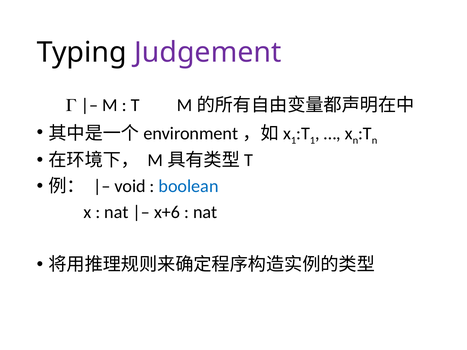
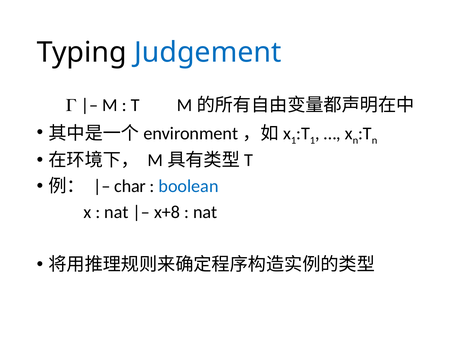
Judgement colour: purple -> blue
void: void -> char
x+6: x+6 -> x+8
